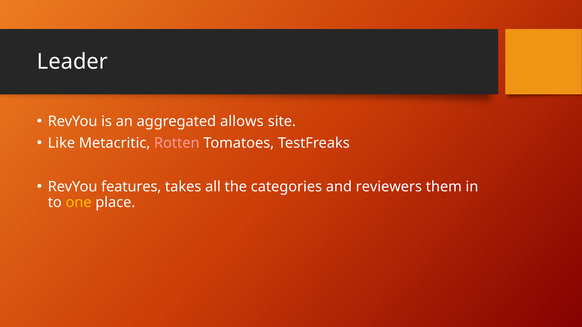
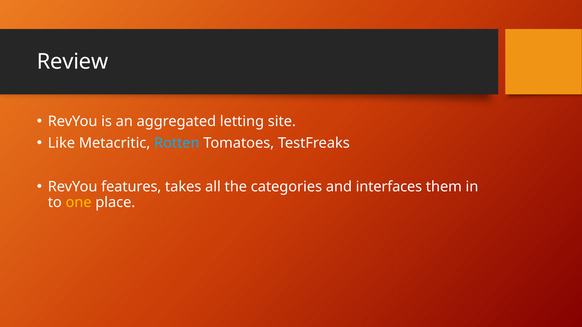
Leader: Leader -> Review
allows: allows -> letting
Rotten colour: pink -> light blue
reviewers: reviewers -> interfaces
